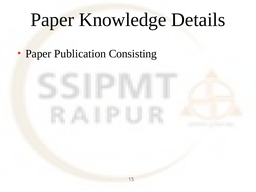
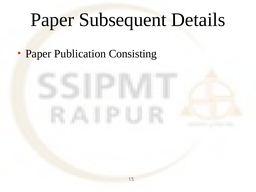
Knowledge: Knowledge -> Subsequent
